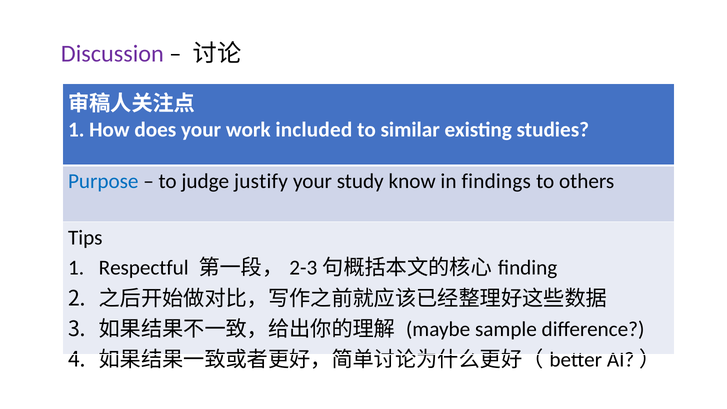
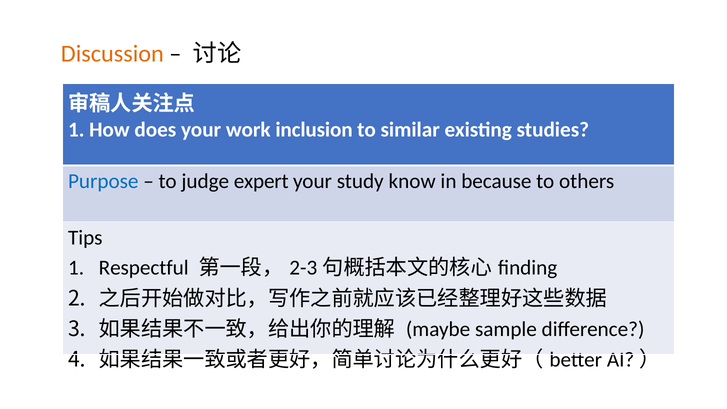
Discussion colour: purple -> orange
included: included -> inclusion
justify: justify -> expert
findings: findings -> because
